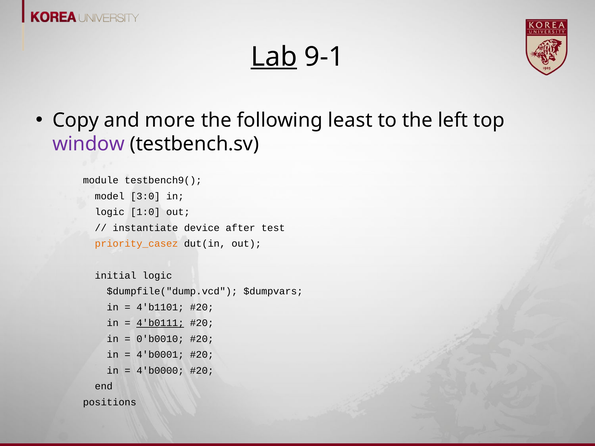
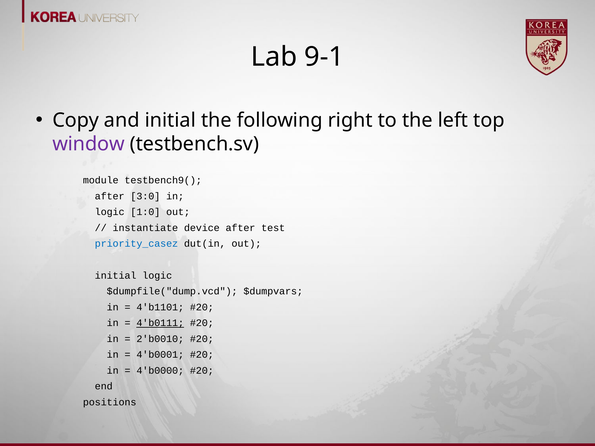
Lab underline: present -> none
and more: more -> initial
least: least -> right
model at (110, 196): model -> after
priority_casez colour: orange -> blue
0'b0010: 0'b0010 -> 2'b0010
